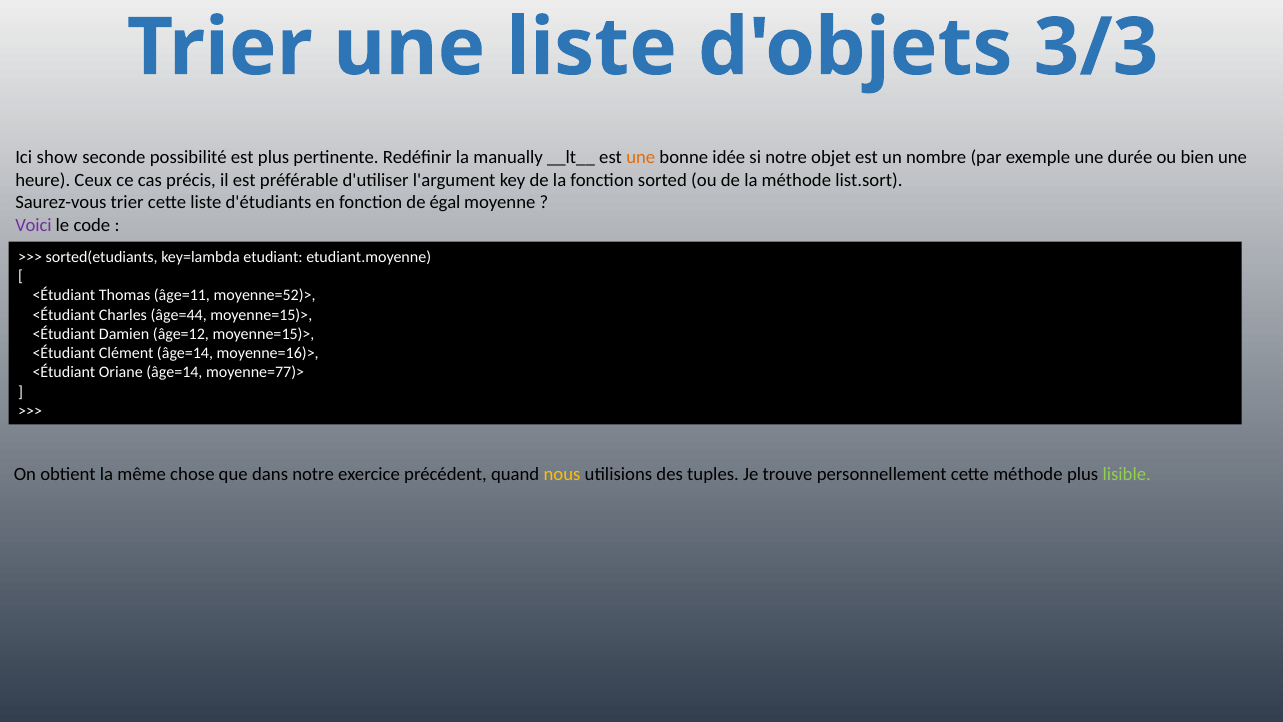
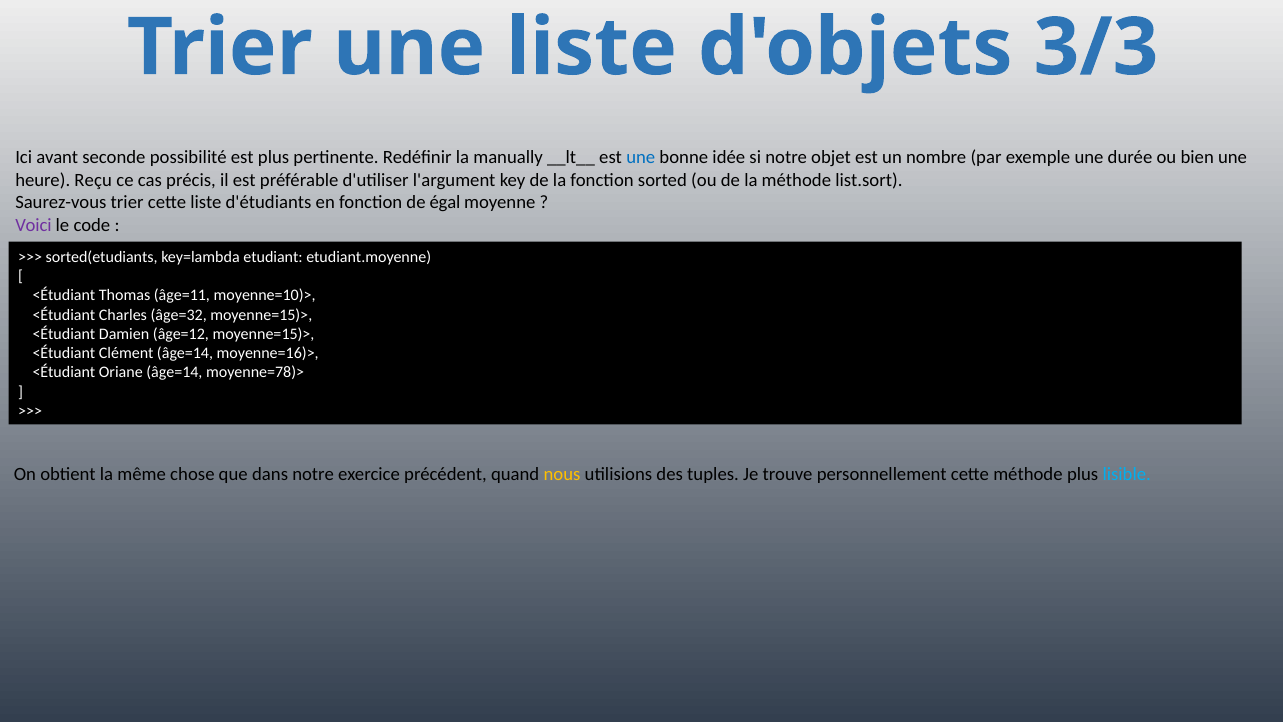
show: show -> avant
une at (641, 158) colour: orange -> blue
Ceux: Ceux -> Reçu
moyenne=52)>: moyenne=52)> -> moyenne=10)>
âge=44: âge=44 -> âge=32
moyenne=77)>: moyenne=77)> -> moyenne=78)>
lisible colour: light green -> light blue
